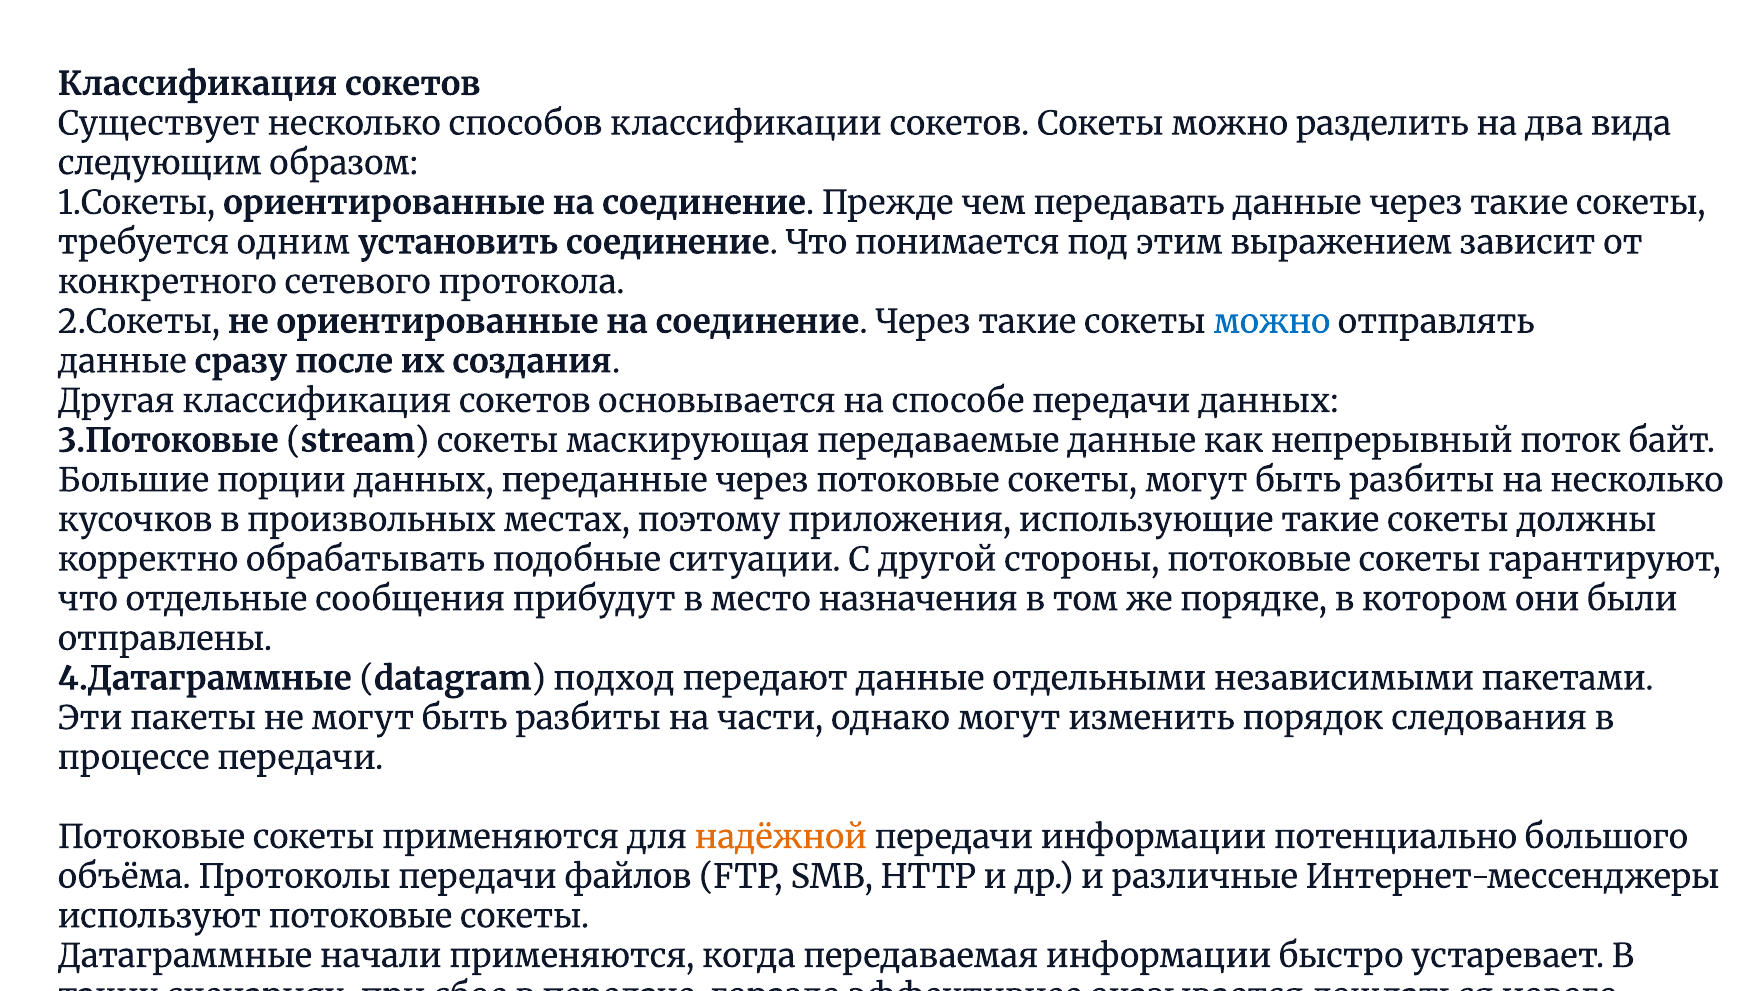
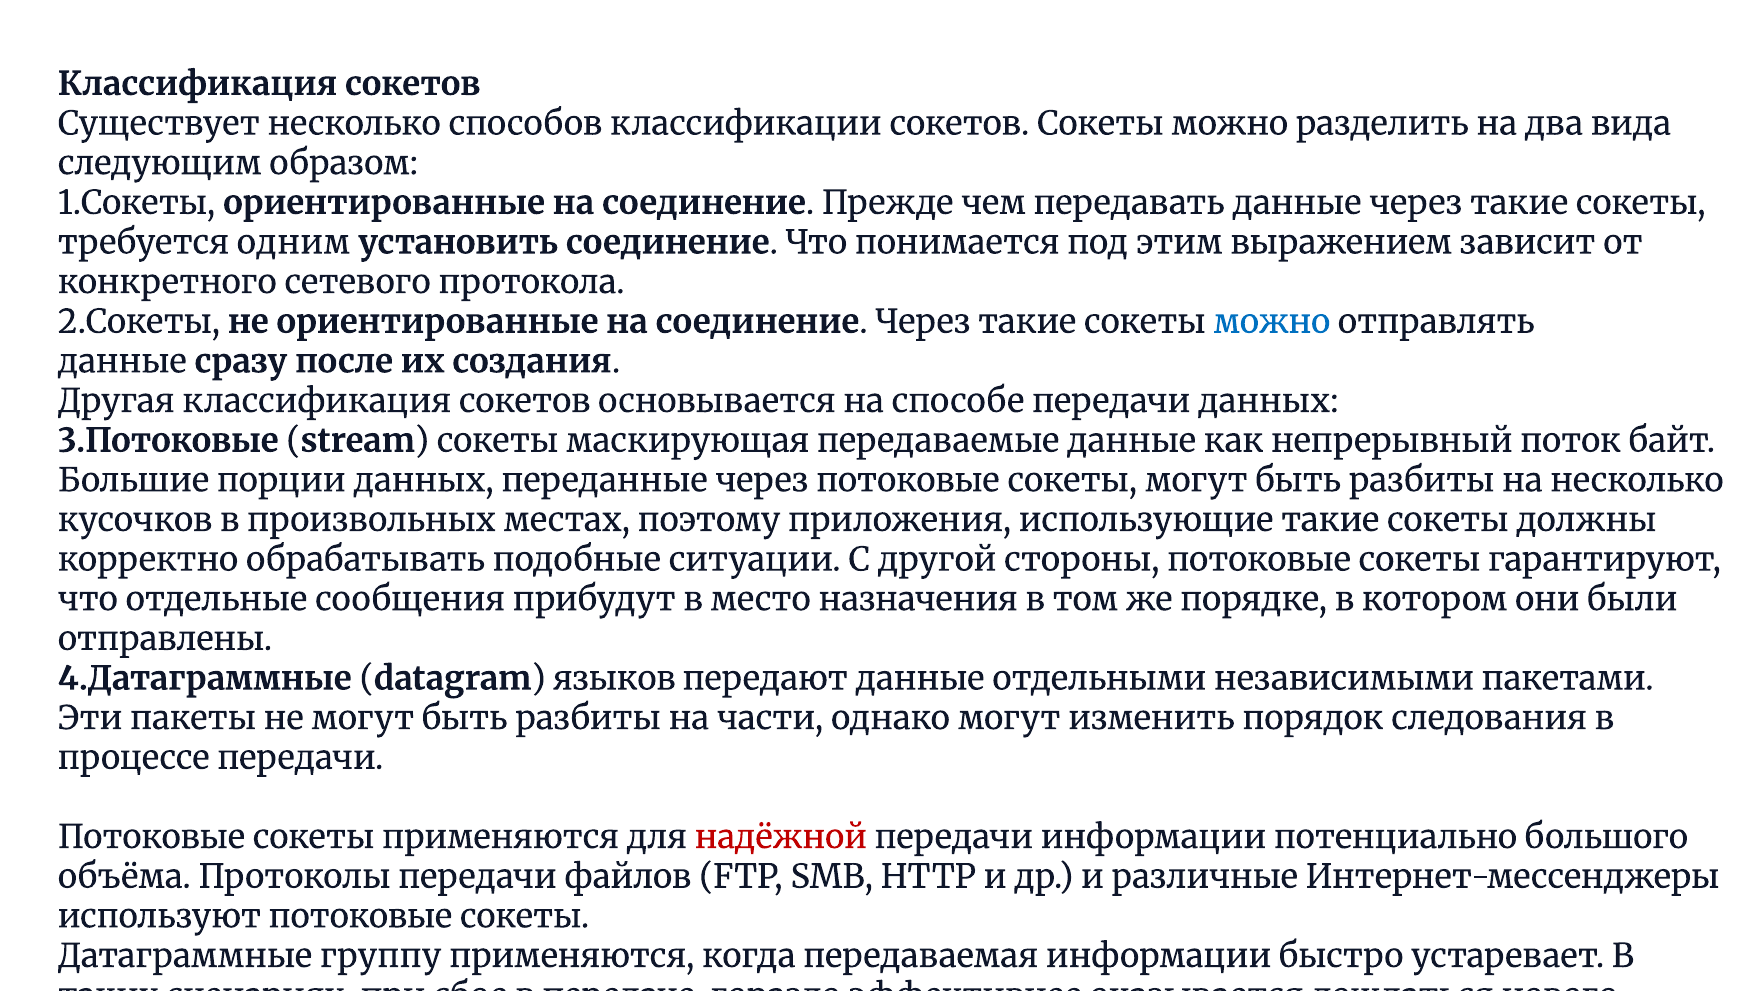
подход: подход -> языков
надёжной colour: orange -> red
начали: начали -> группу
